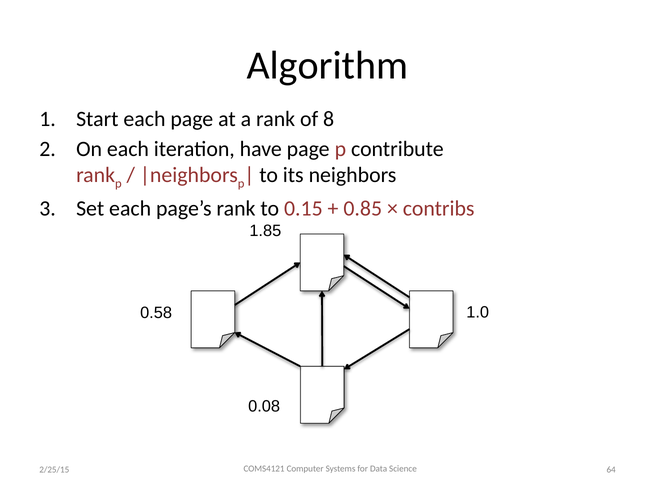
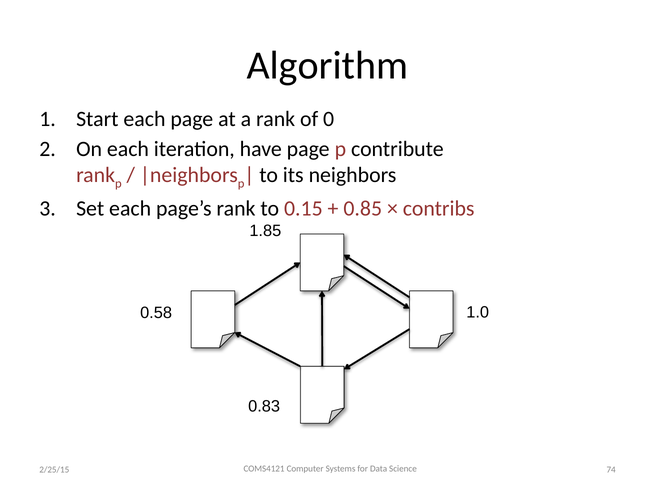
8: 8 -> 0
0.08: 0.08 -> 0.83
64: 64 -> 74
